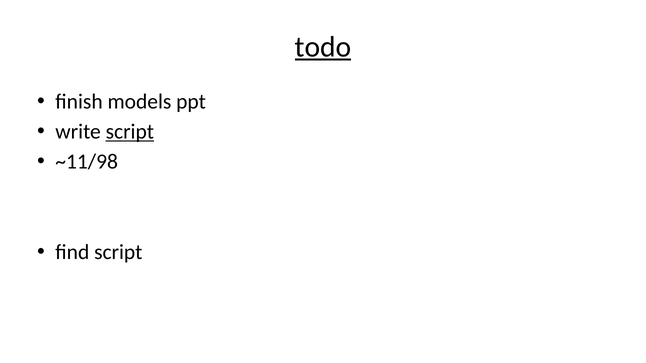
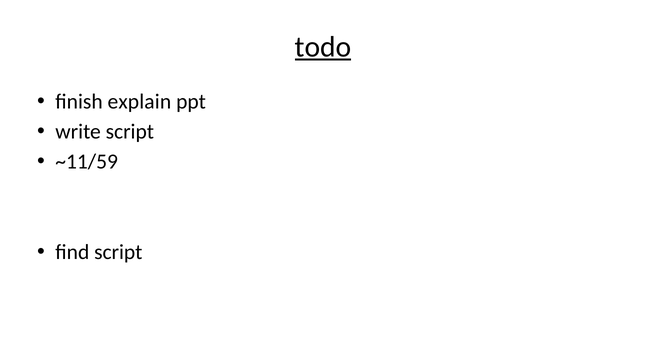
models: models -> explain
script at (130, 132) underline: present -> none
~11/98: ~11/98 -> ~11/59
